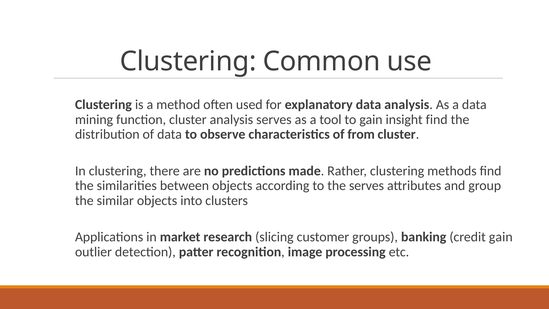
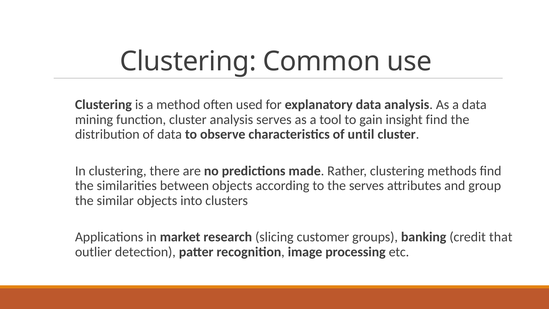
from: from -> until
credit gain: gain -> that
